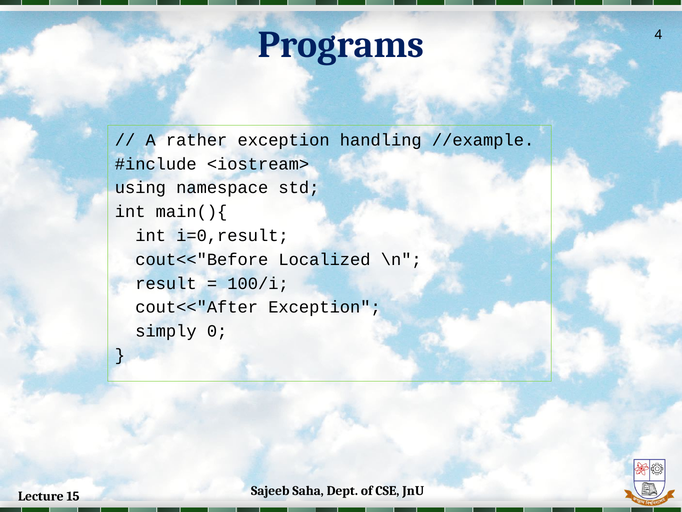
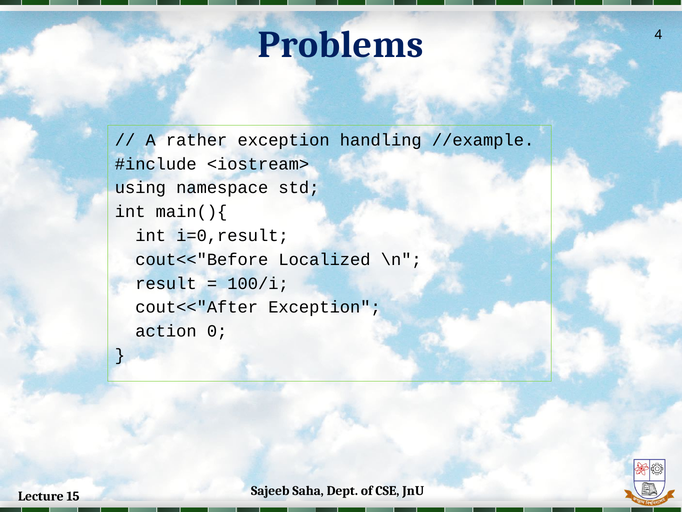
Programs: Programs -> Problems
simply: simply -> action
